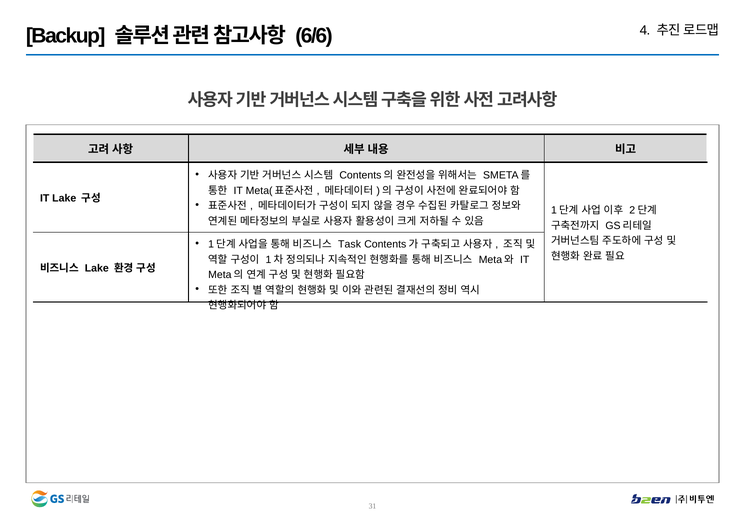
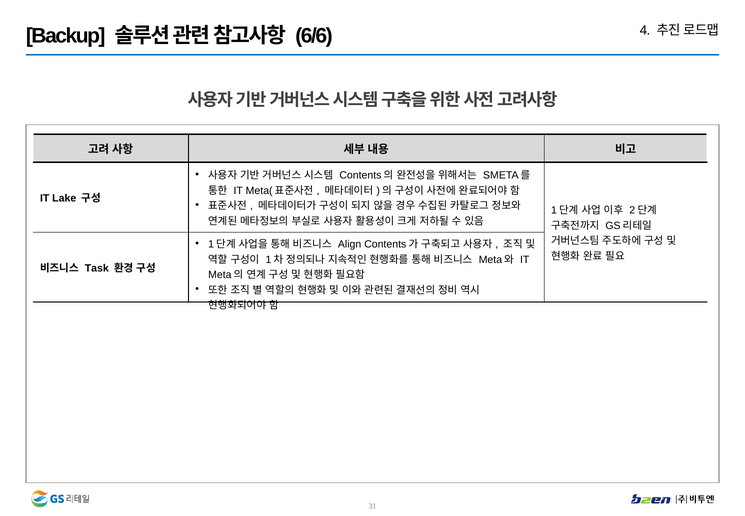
Task: Task -> Align
Lake at (97, 268): Lake -> Task
